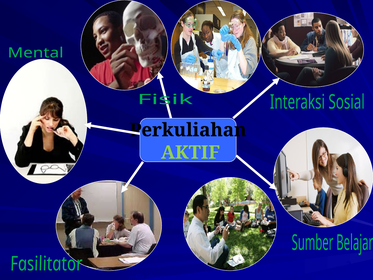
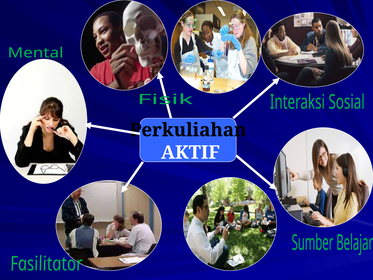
AKTIF colour: light green -> white
